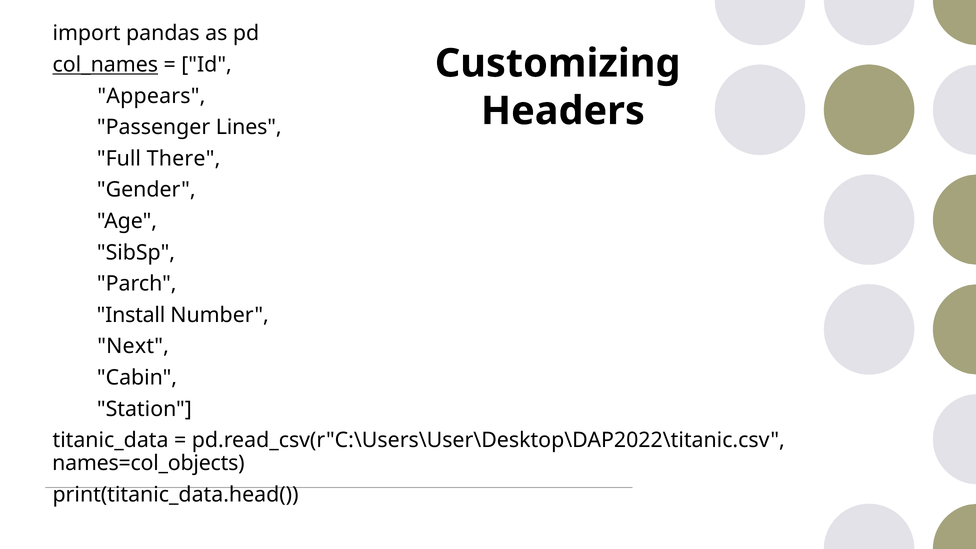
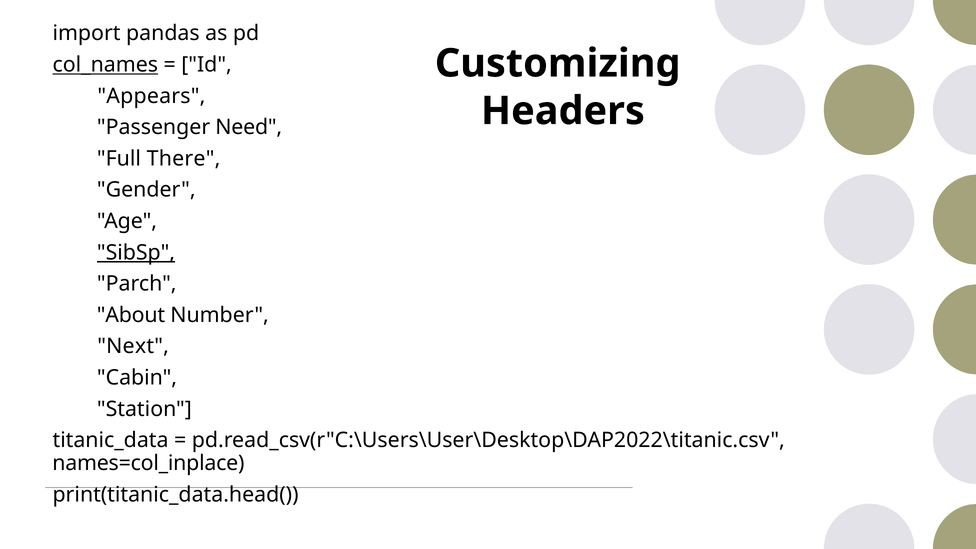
Lines: Lines -> Need
SibSp underline: none -> present
Install: Install -> About
names=col_objects: names=col_objects -> names=col_inplace
